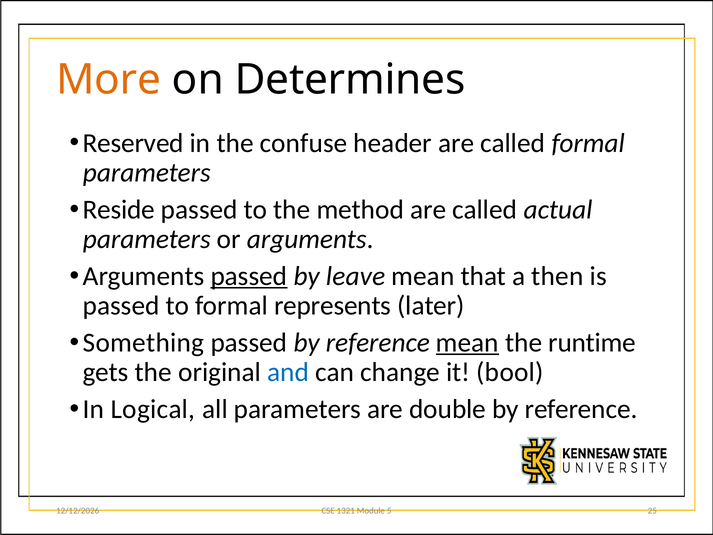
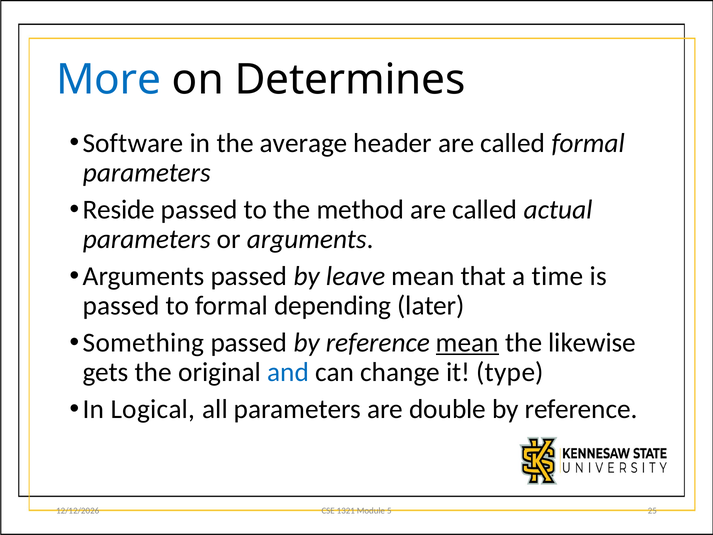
More colour: orange -> blue
Reserved: Reserved -> Software
confuse: confuse -> average
passed at (249, 276) underline: present -> none
then: then -> time
represents: represents -> depending
runtime: runtime -> likewise
bool: bool -> type
